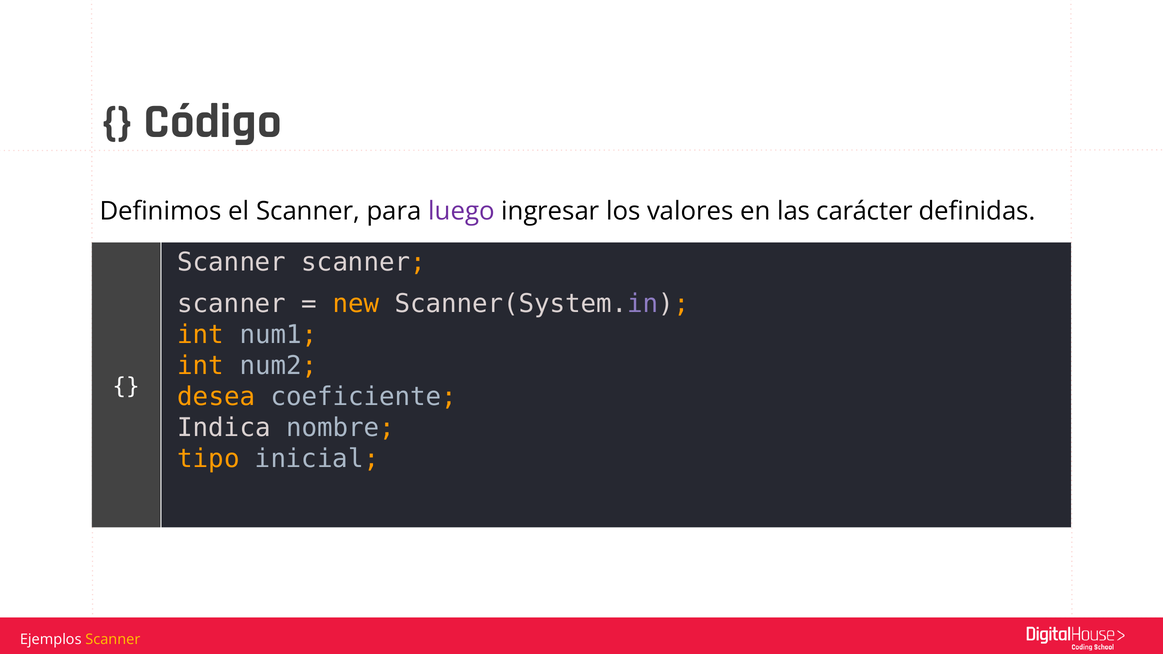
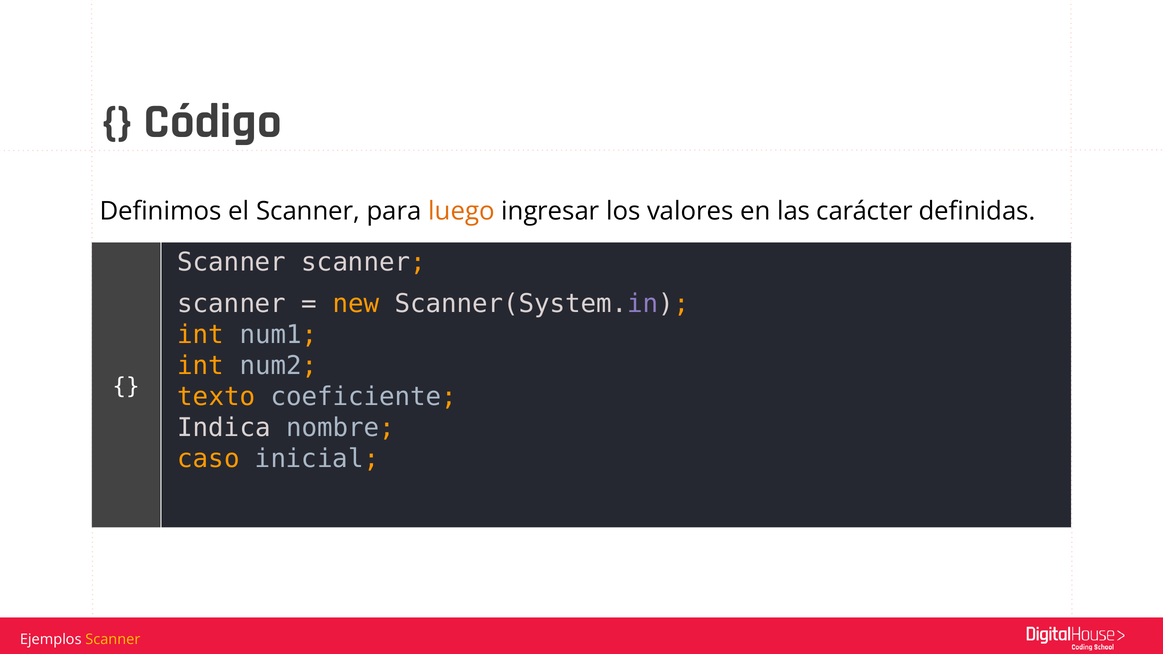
luego colour: purple -> orange
desea at (216, 397): desea -> texto
tipo: tipo -> caso
